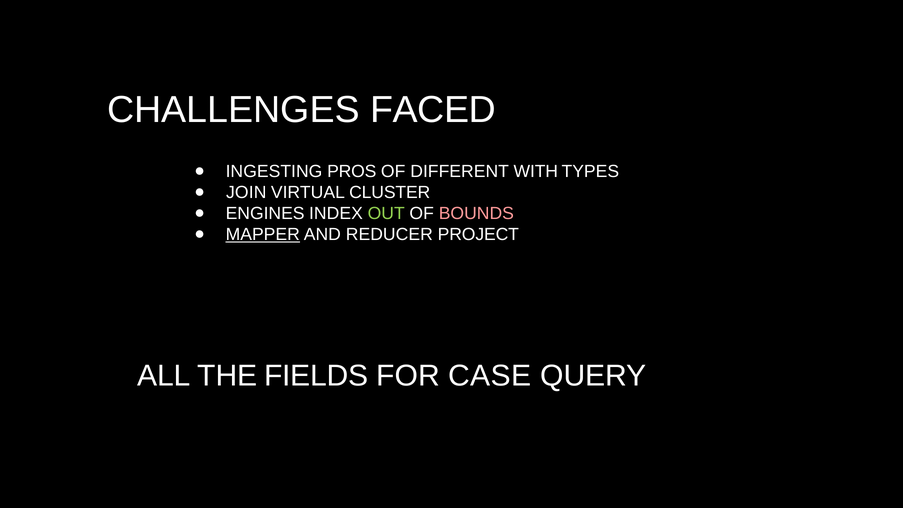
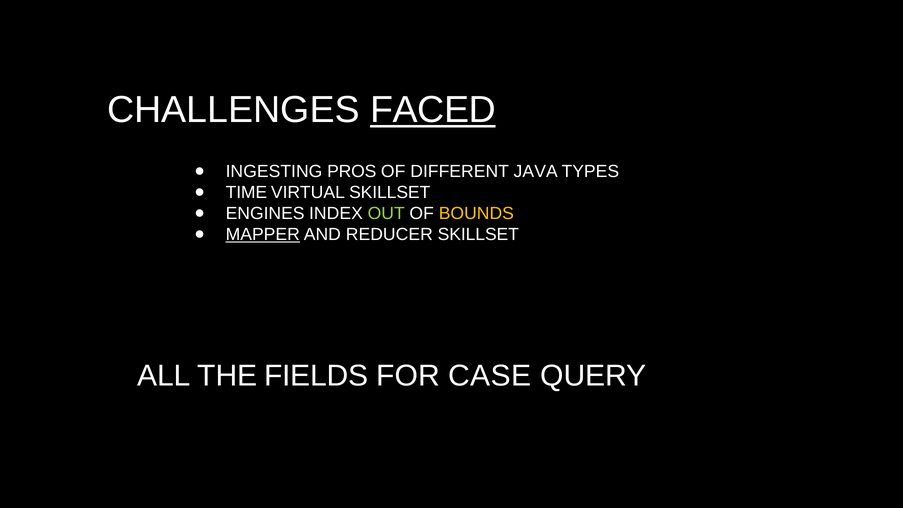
FACED underline: none -> present
WITH: WITH -> JAVA
JOIN: JOIN -> TIME
VIRTUAL CLUSTER: CLUSTER -> SKILLSET
BOUNDS colour: pink -> yellow
REDUCER PROJECT: PROJECT -> SKILLSET
